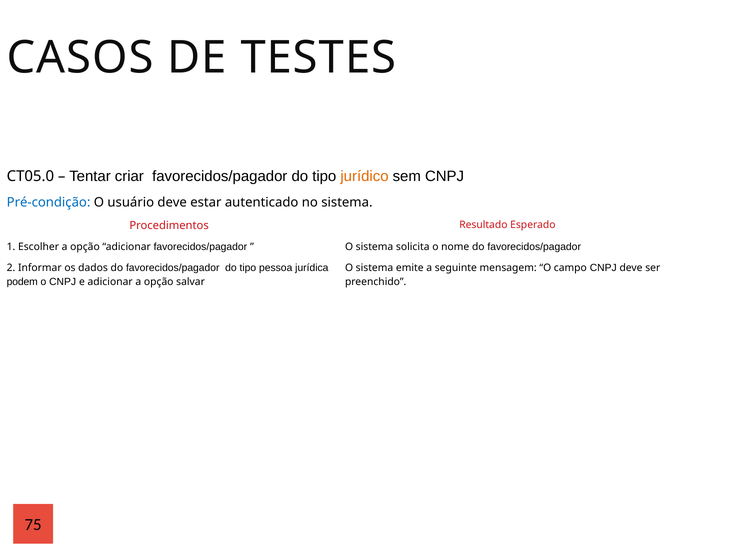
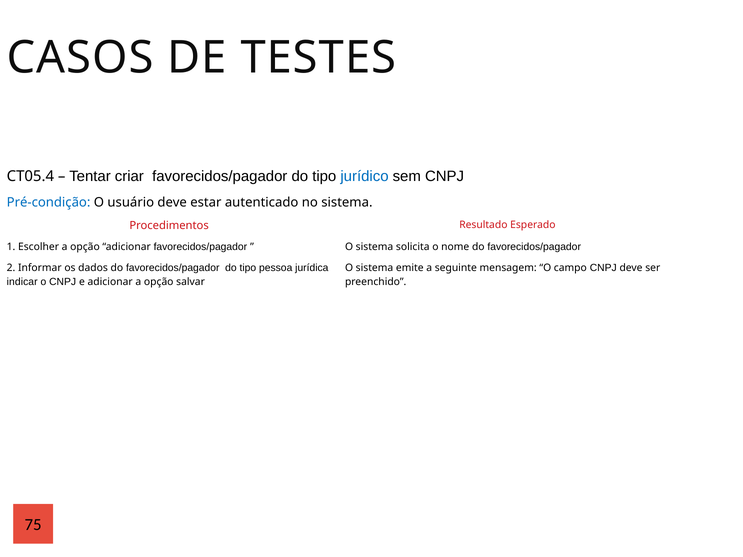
CT05.0: CT05.0 -> CT05.4
jurídico colour: orange -> blue
podem: podem -> indicar
